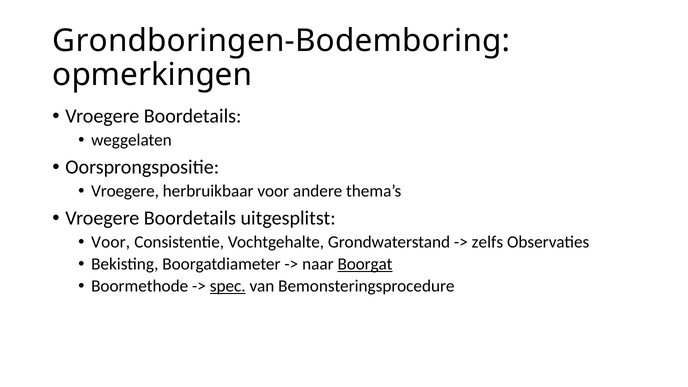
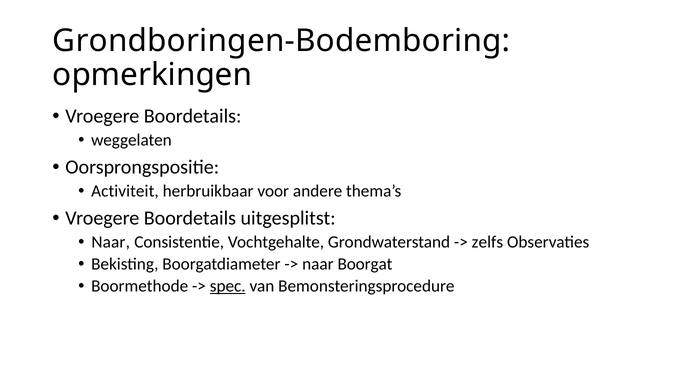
Vroegere at (125, 191): Vroegere -> Activiteit
Voor at (111, 242): Voor -> Naar
Boorgat underline: present -> none
